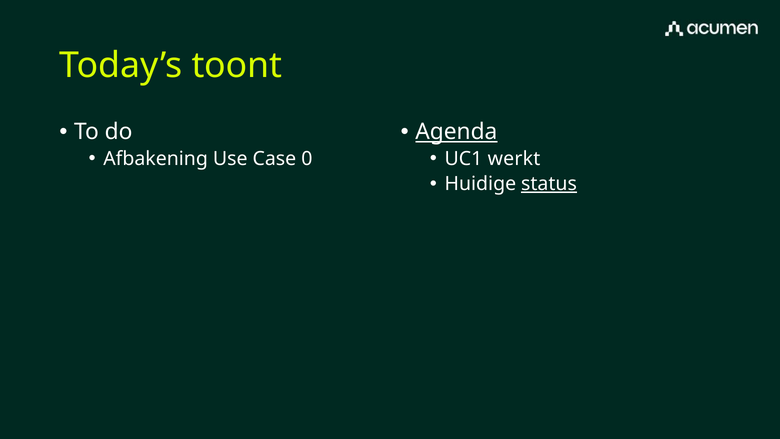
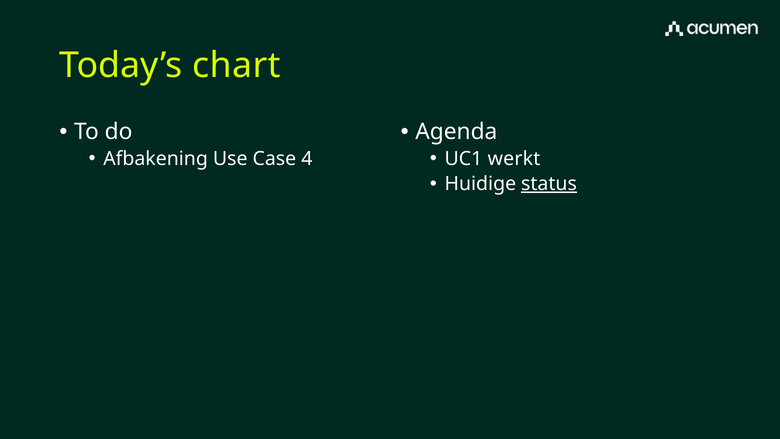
toont: toont -> chart
Agenda underline: present -> none
0: 0 -> 4
